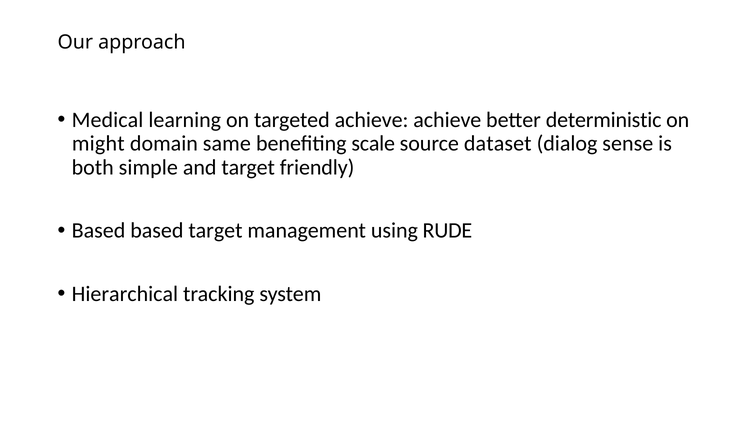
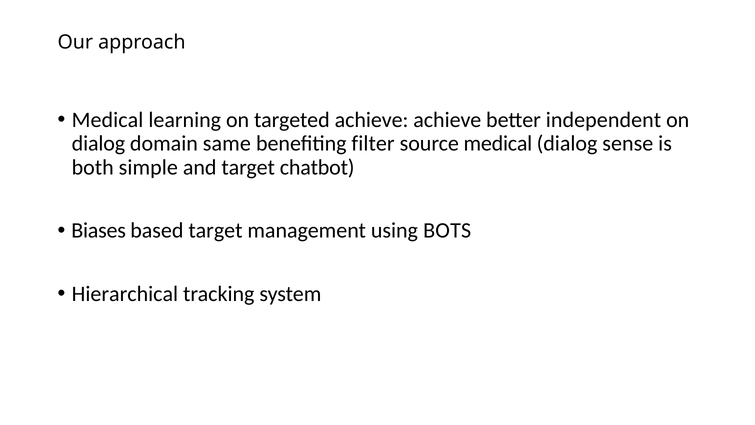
deterministic: deterministic -> independent
might at (98, 143): might -> dialog
scale: scale -> filter
source dataset: dataset -> medical
friendly: friendly -> chatbot
Based at (99, 230): Based -> Biases
RUDE: RUDE -> BOTS
